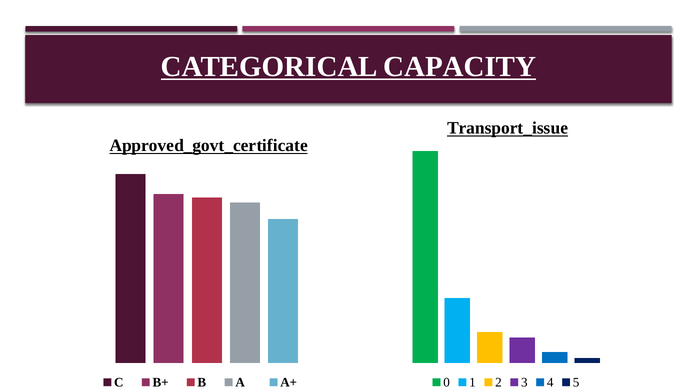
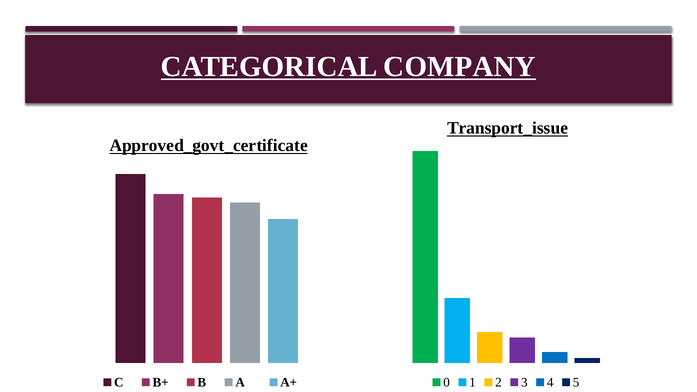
CAPACITY: CAPACITY -> COMPANY
